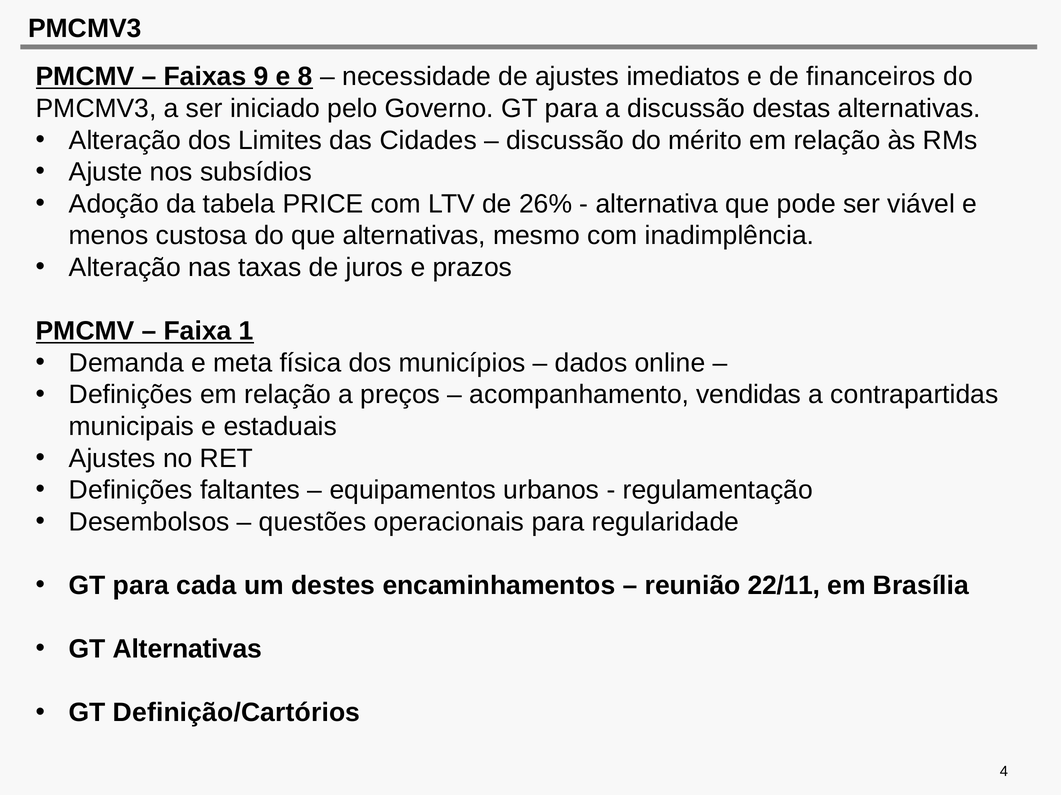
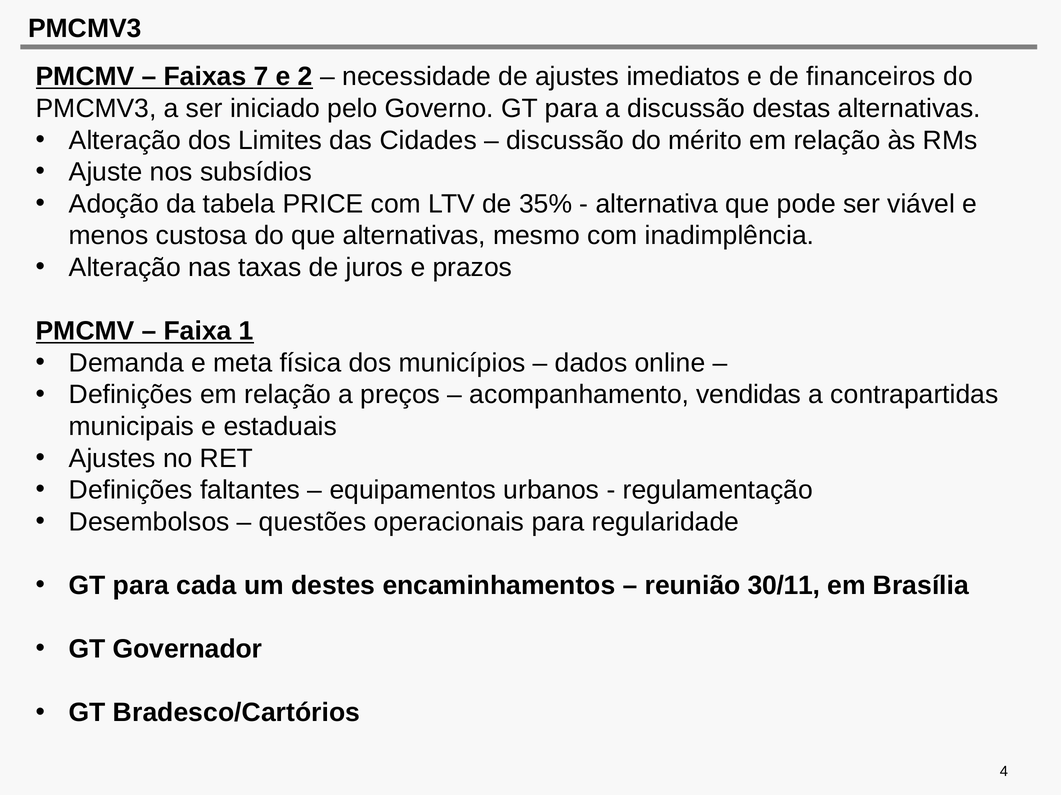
9: 9 -> 7
8: 8 -> 2
26%: 26% -> 35%
22/11: 22/11 -> 30/11
GT Alternativas: Alternativas -> Governador
Definição/Cartórios: Definição/Cartórios -> Bradesco/Cartórios
